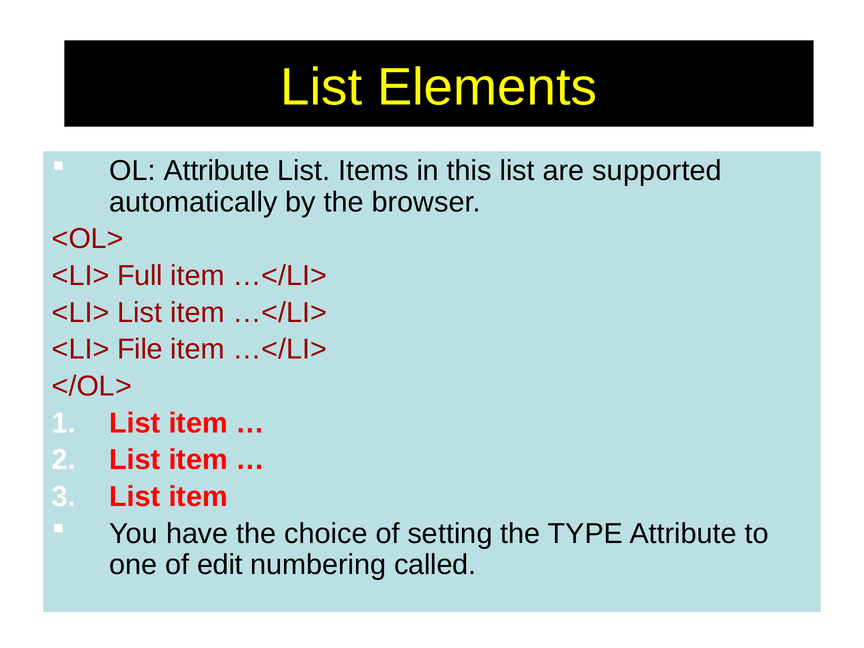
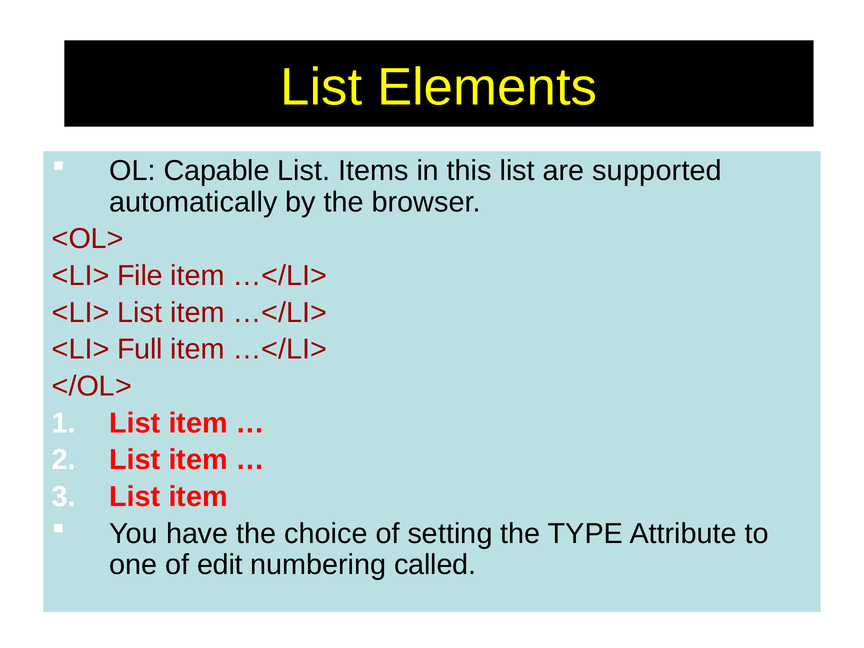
OL Attribute: Attribute -> Capable
Full: Full -> File
File: File -> Full
